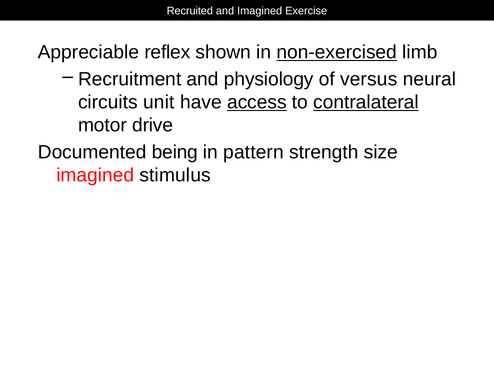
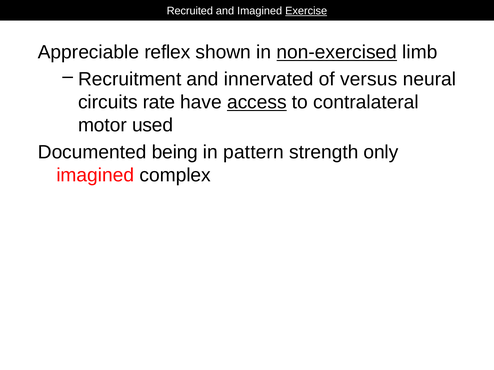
Exercise underline: none -> present
physiology: physiology -> innervated
unit: unit -> rate
contralateral underline: present -> none
drive: drive -> used
size: size -> only
stimulus: stimulus -> complex
